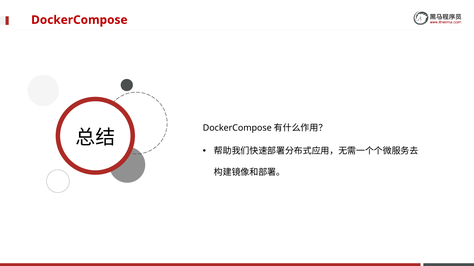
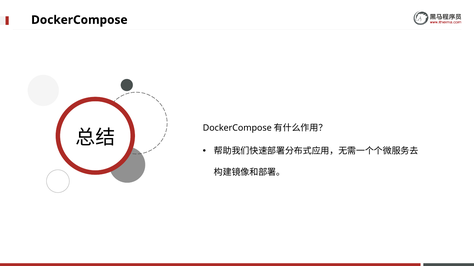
DockerCompose colour: red -> black
